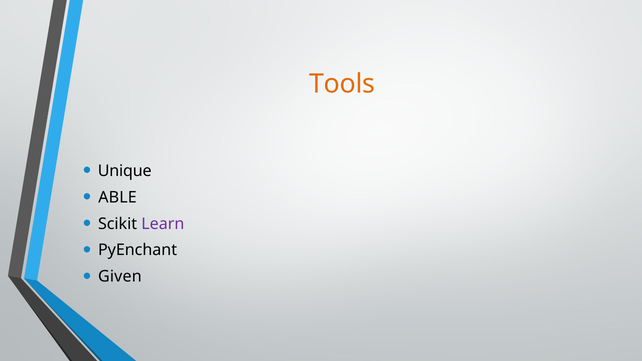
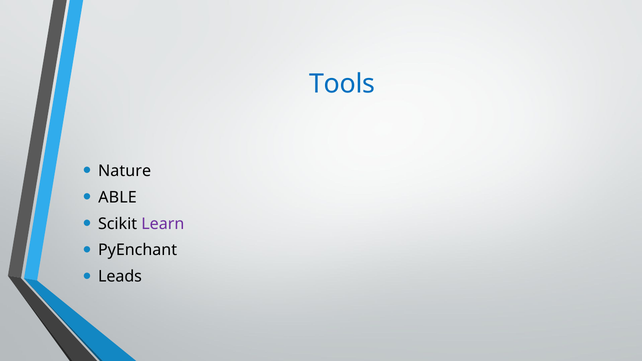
Tools colour: orange -> blue
Unique: Unique -> Nature
Given: Given -> Leads
